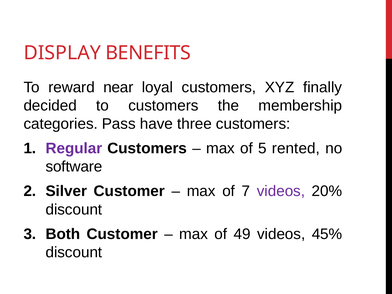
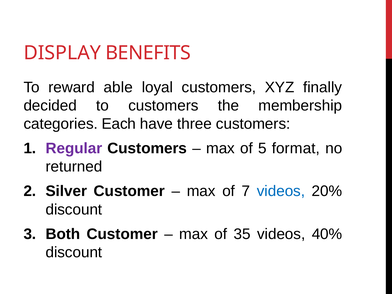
near: near -> able
Pass: Pass -> Each
rented: rented -> format
software: software -> returned
videos at (281, 191) colour: purple -> blue
49: 49 -> 35
45%: 45% -> 40%
